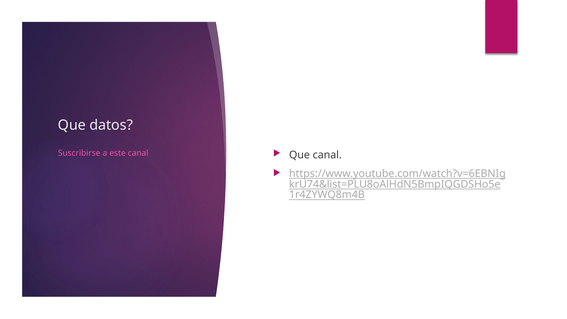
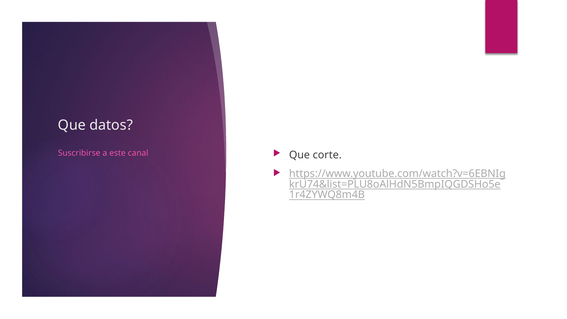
Que canal: canal -> corte
